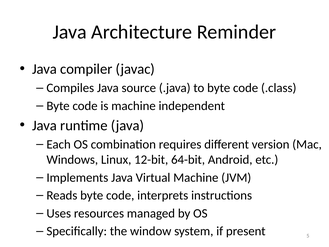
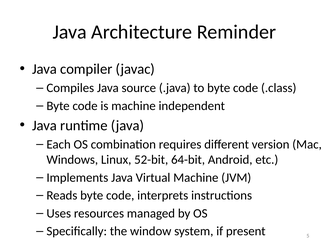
12-bit: 12-bit -> 52-bit
